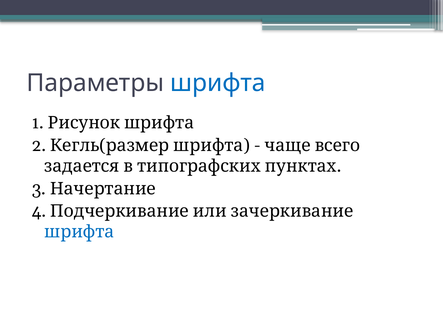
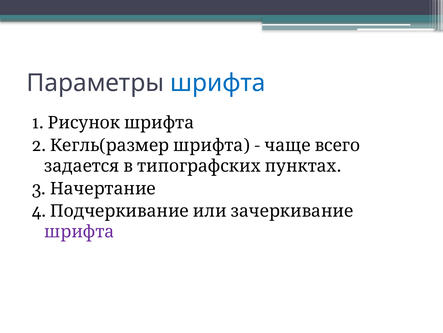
шрифта at (79, 231) colour: blue -> purple
